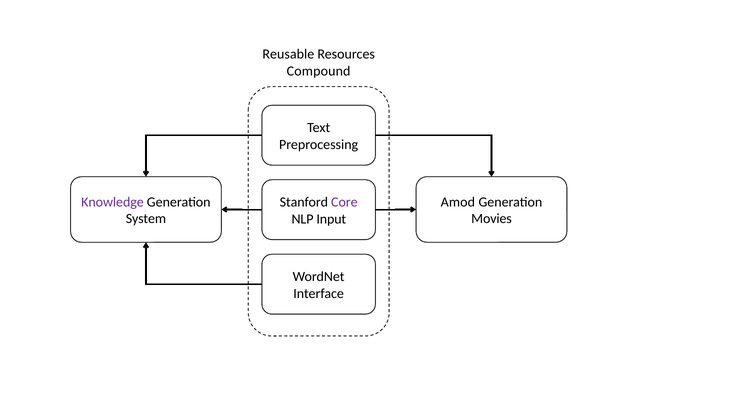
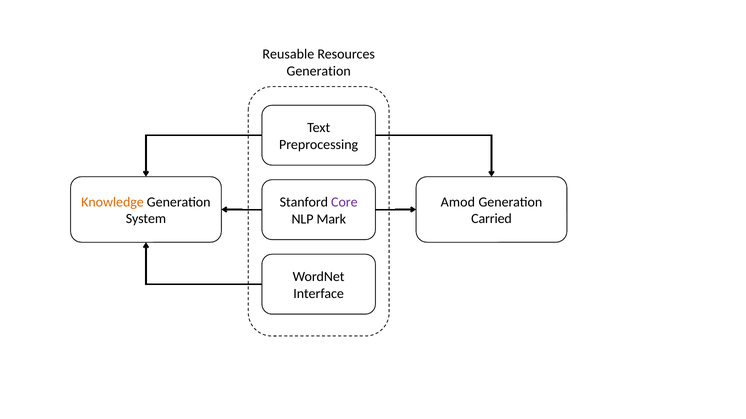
Compound at (319, 71): Compound -> Generation
Knowledge colour: purple -> orange
Movies: Movies -> Carried
Input: Input -> Mark
